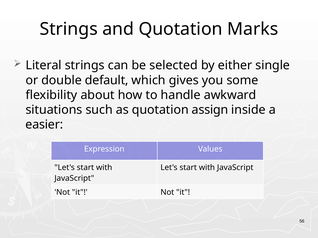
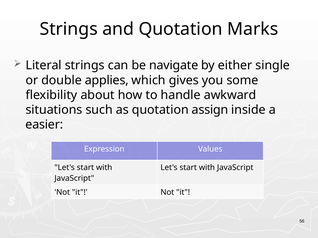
selected: selected -> navigate
default: default -> applies
